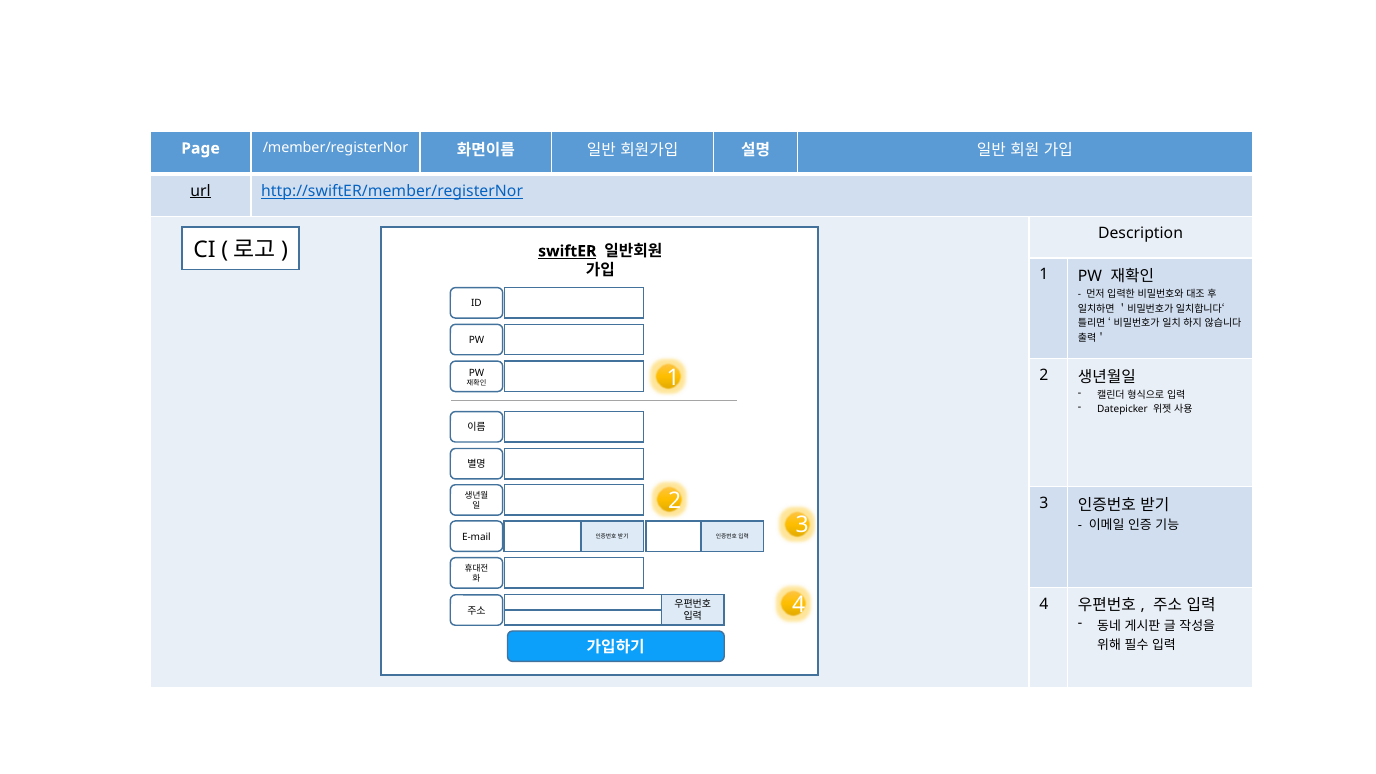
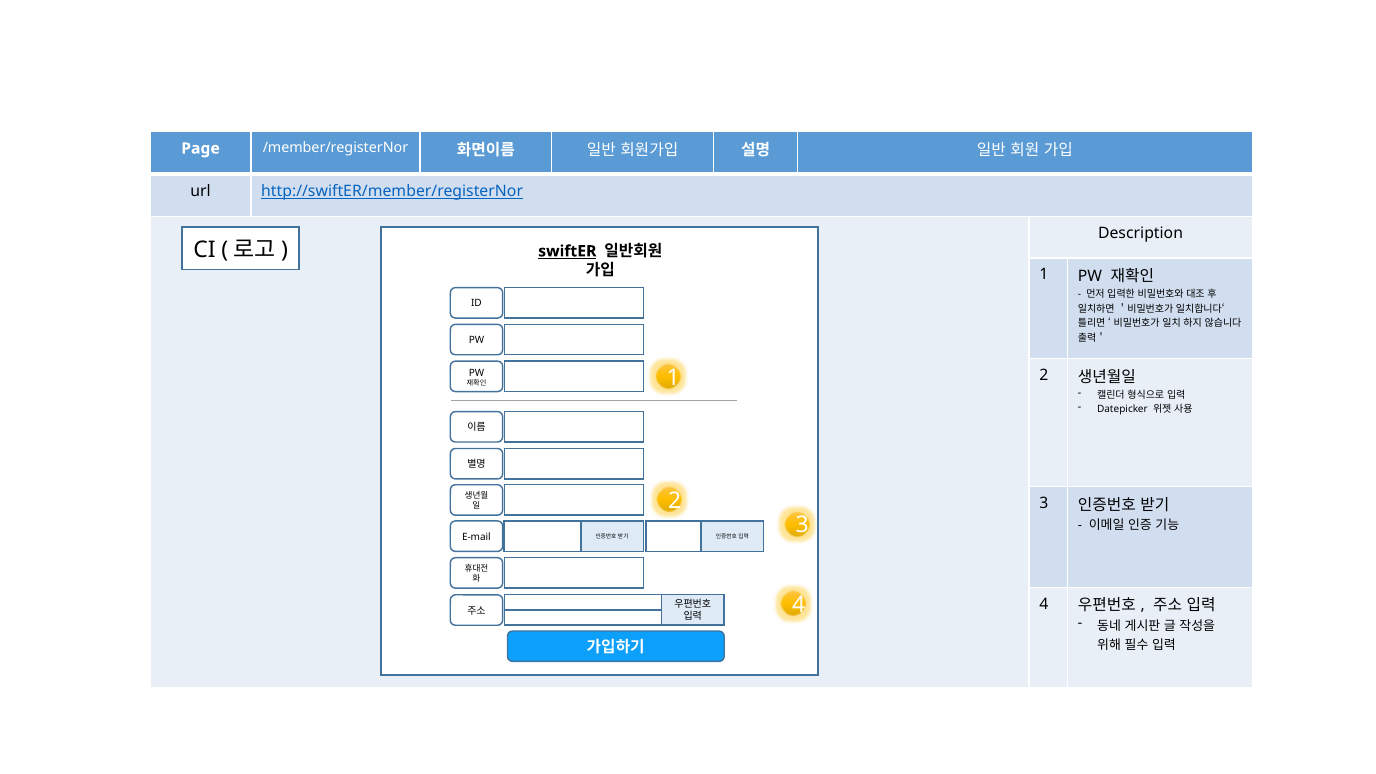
url underline: present -> none
